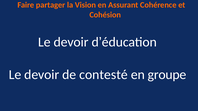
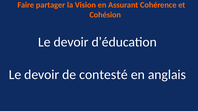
groupe: groupe -> anglais
